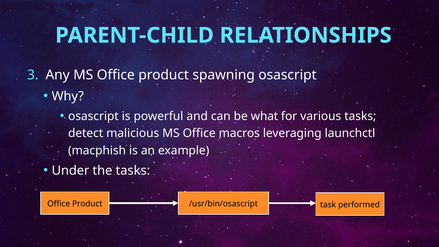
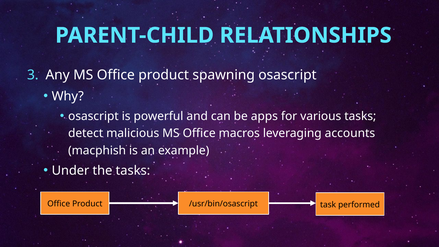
what: what -> apps
launchctl: launchctl -> accounts
